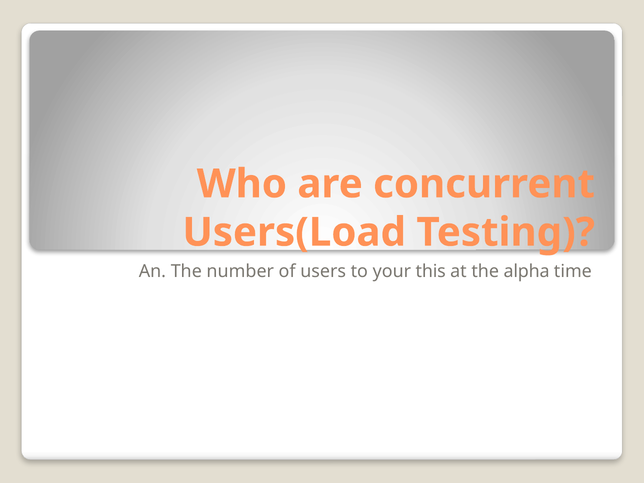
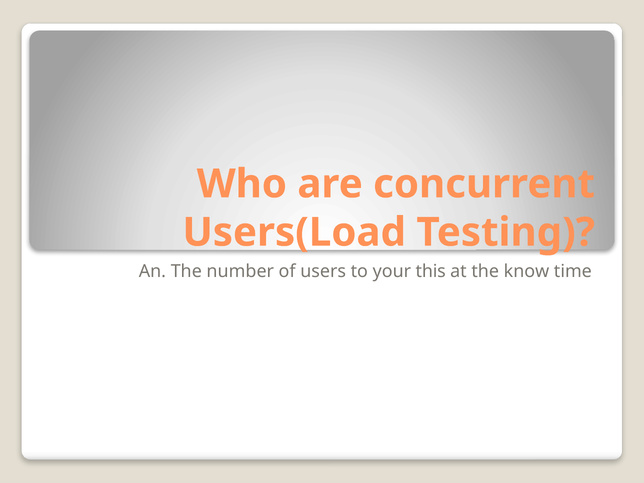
alpha: alpha -> know
